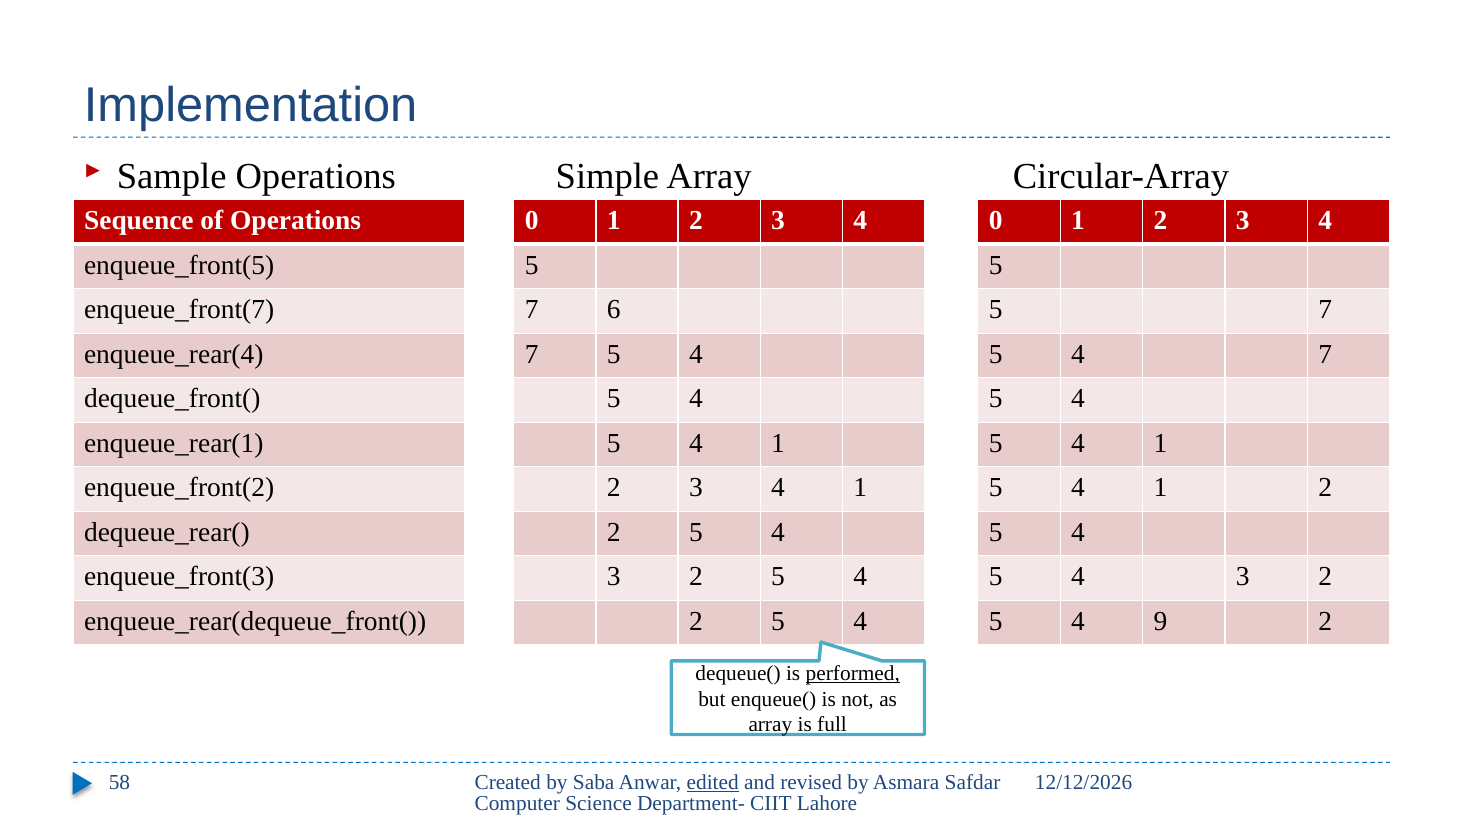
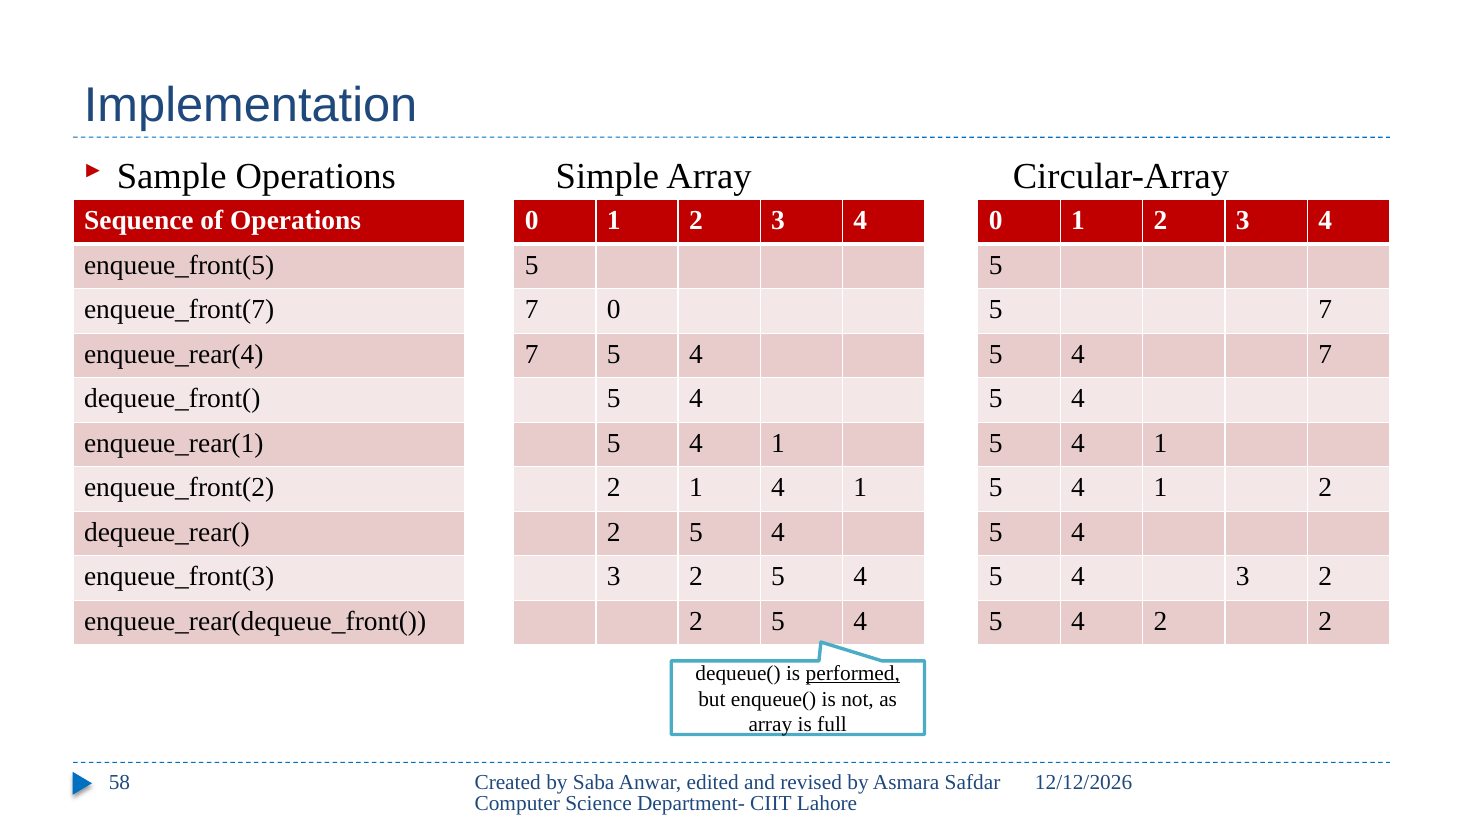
7 6: 6 -> 0
3 at (696, 488): 3 -> 1
9 at (1160, 621): 9 -> 2
edited underline: present -> none
